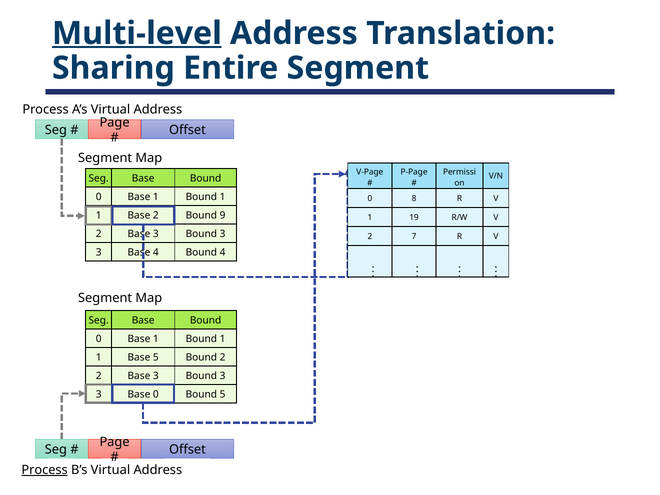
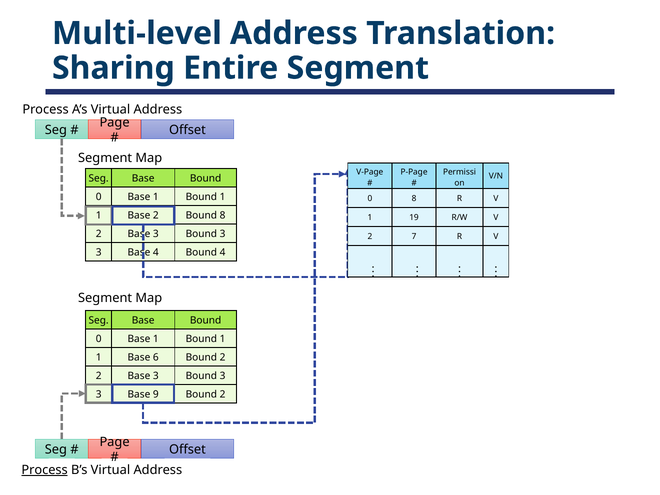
Multi-level underline: present -> none
Bound 9: 9 -> 8
Base 5: 5 -> 6
Base 0: 0 -> 9
5 at (223, 394): 5 -> 2
